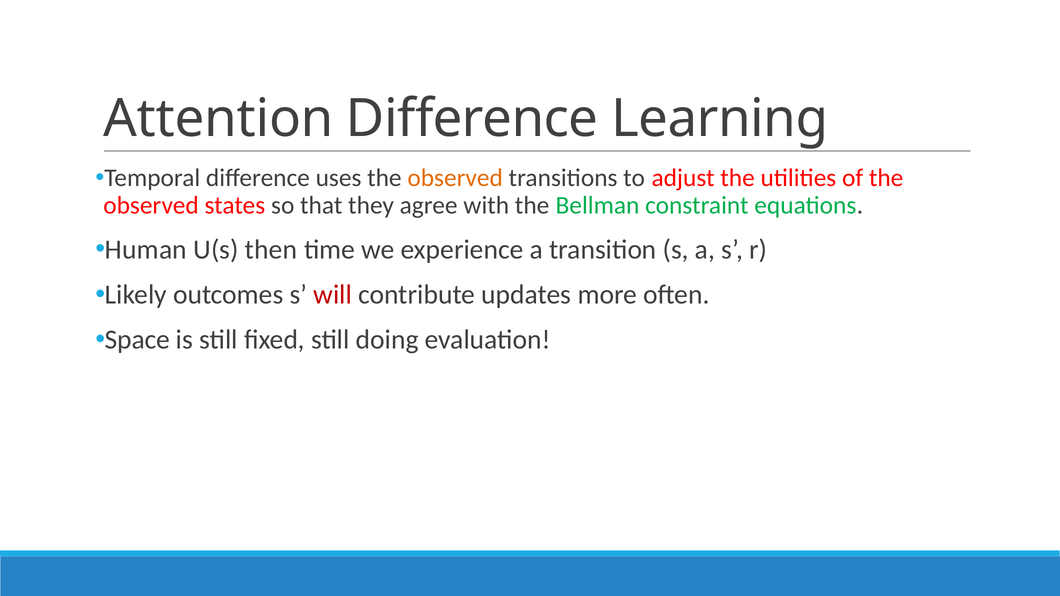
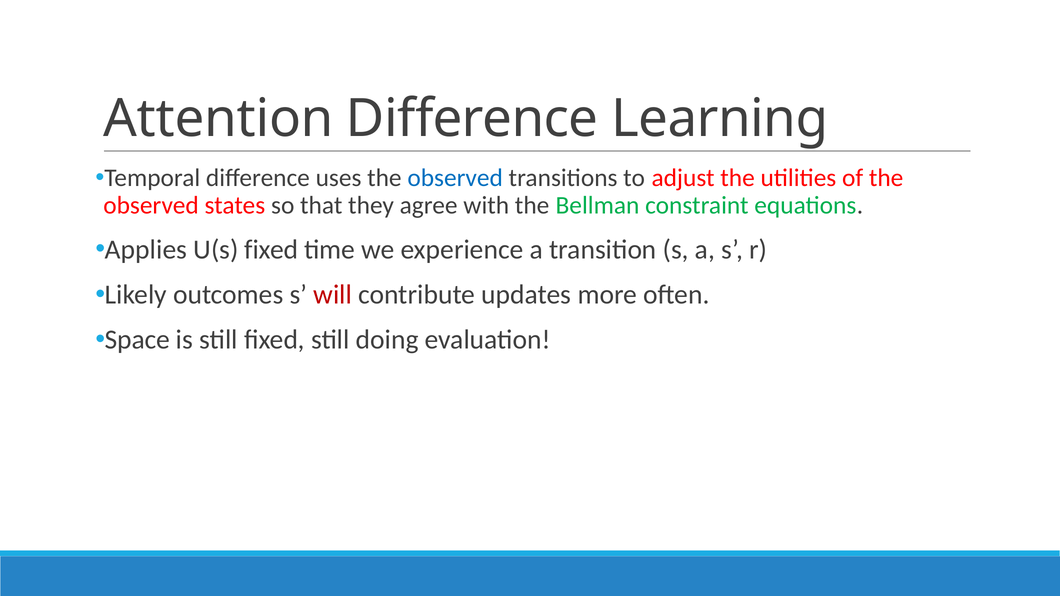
observed at (455, 178) colour: orange -> blue
Human: Human -> Applies
U(s then: then -> fixed
